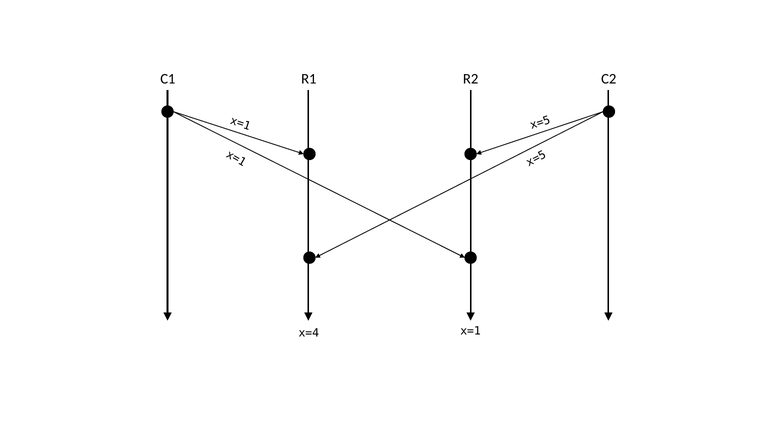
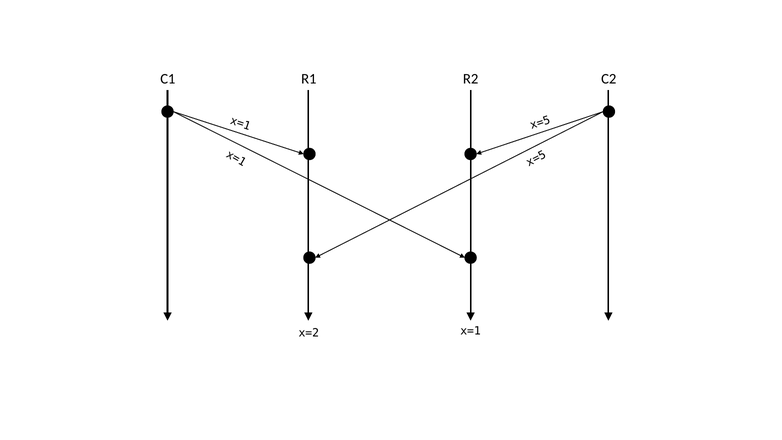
x=4: x=4 -> x=2
